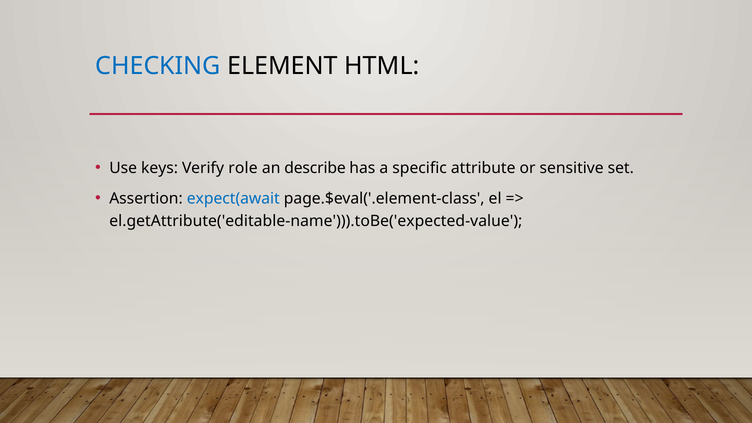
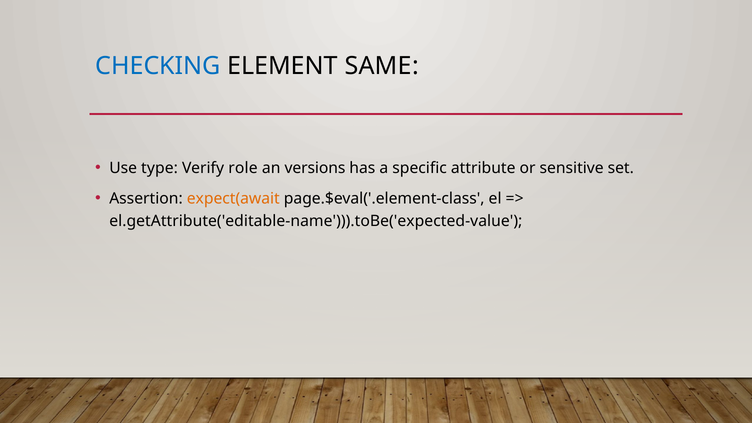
HTML: HTML -> SAME
keys: keys -> type
describe: describe -> versions
expect(await colour: blue -> orange
